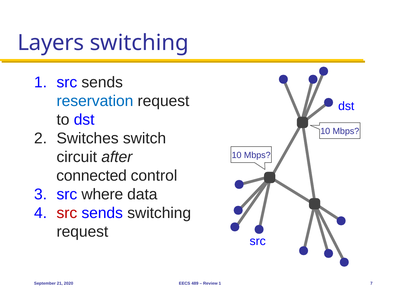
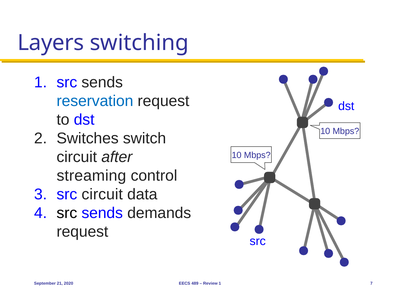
connected: connected -> streaming
src where: where -> circuit
src at (67, 213) colour: red -> black
sends switching: switching -> demands
